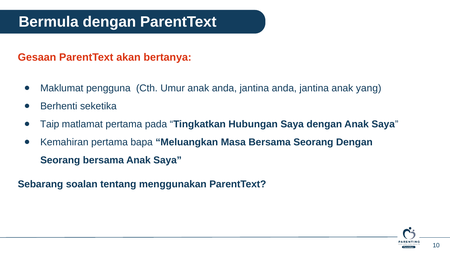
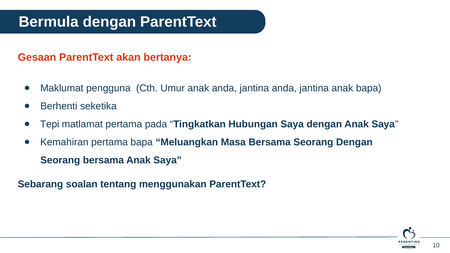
anak yang: yang -> bapa
Taip: Taip -> Tepi
